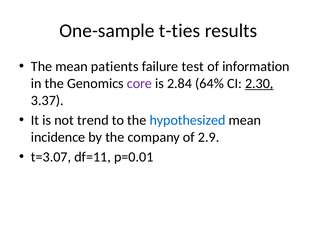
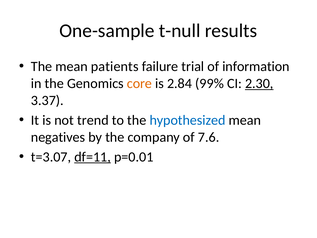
t-ties: t-ties -> t-null
test: test -> trial
core colour: purple -> orange
64%: 64% -> 99%
incidence: incidence -> negatives
2.9: 2.9 -> 7.6
df=11 underline: none -> present
